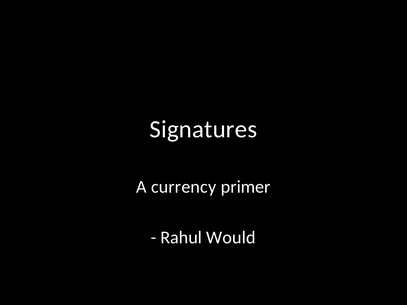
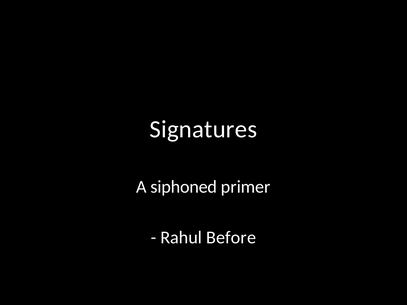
currency: currency -> siphoned
Would: Would -> Before
